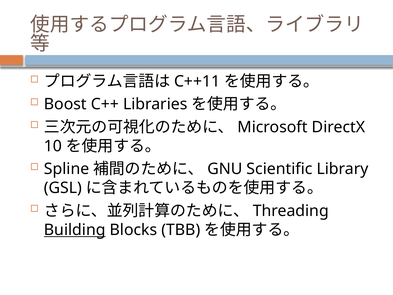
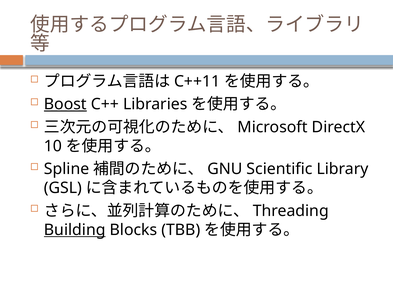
Boost underline: none -> present
